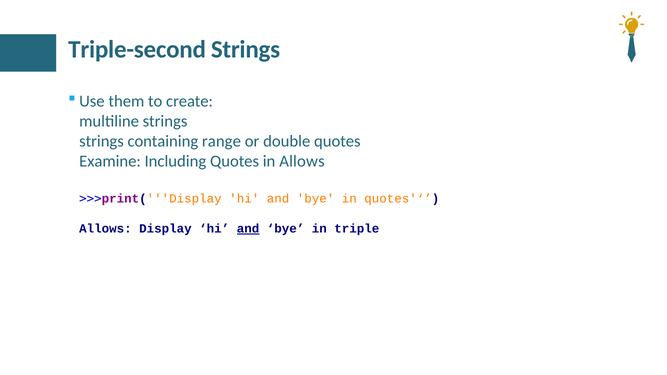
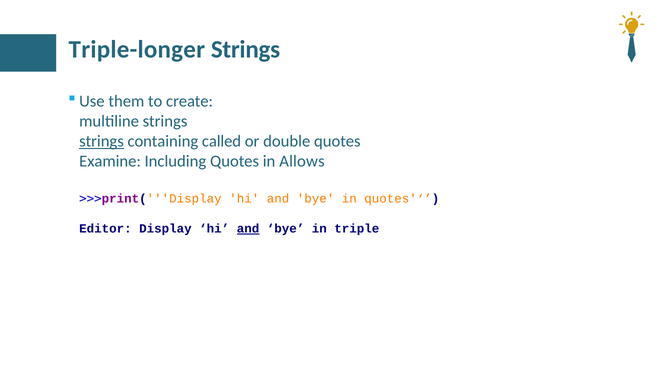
Triple-second: Triple-second -> Triple-longer
strings at (101, 141) underline: none -> present
range: range -> called
Allows at (105, 229): Allows -> Editor
